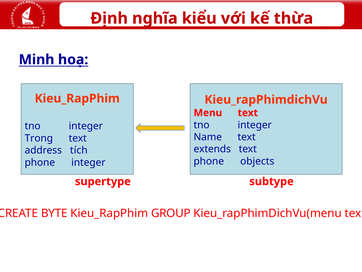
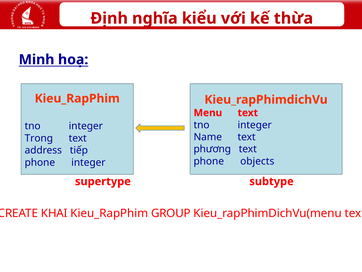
extends: extends -> phương
tích: tích -> tiếp
BYTE: BYTE -> KHAI
